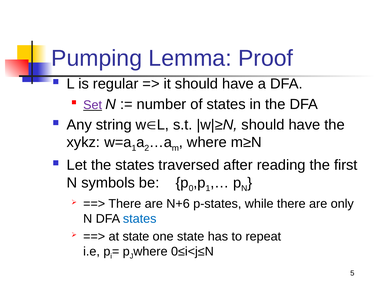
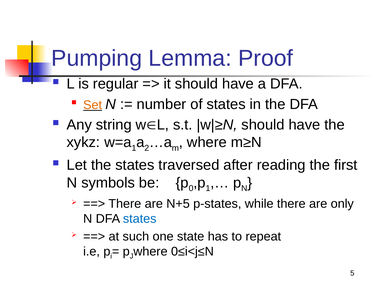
Set colour: purple -> orange
N+6: N+6 -> N+5
at state: state -> such
